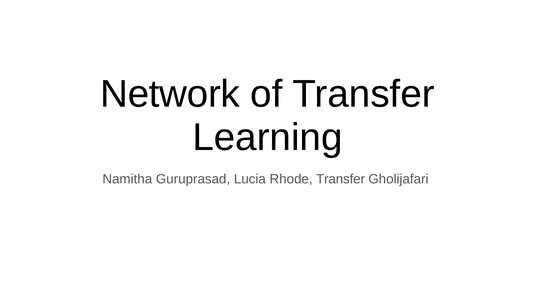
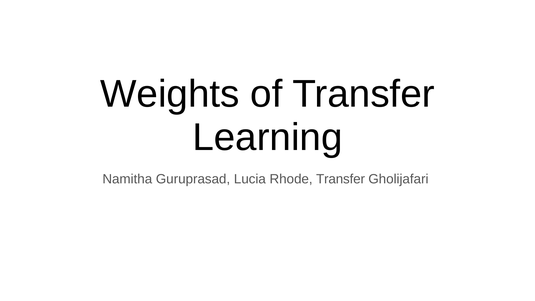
Network: Network -> Weights
